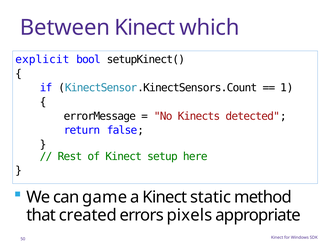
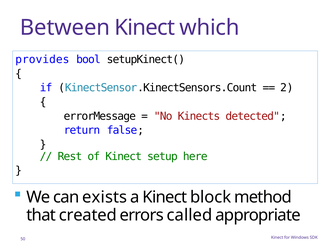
explicit: explicit -> provides
1: 1 -> 2
game: game -> exists
static: static -> block
pixels: pixels -> called
